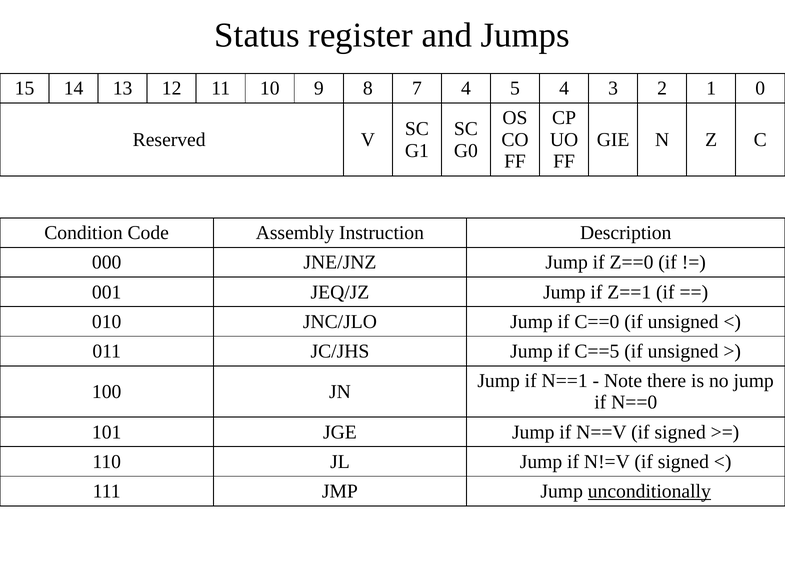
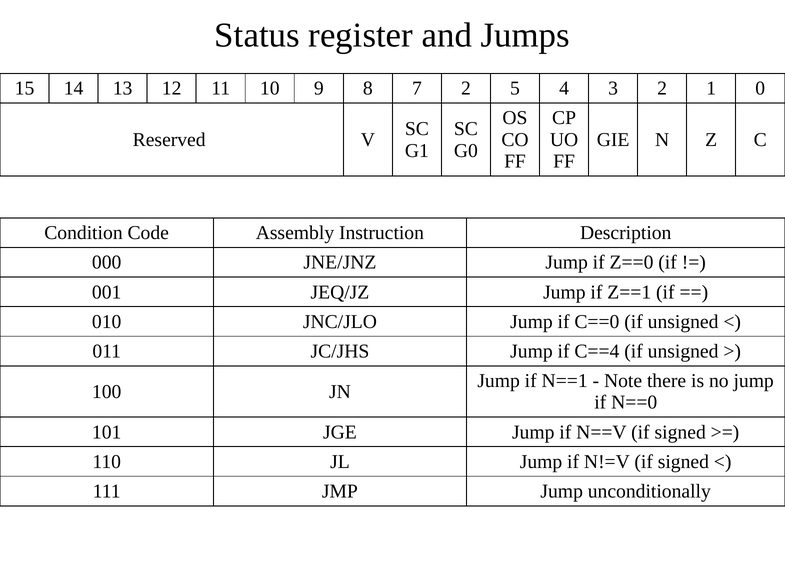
7 4: 4 -> 2
C==5: C==5 -> C==4
unconditionally underline: present -> none
